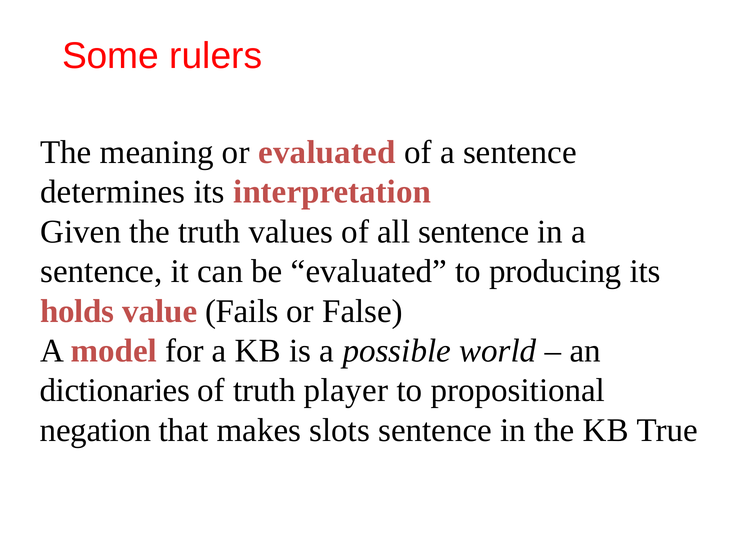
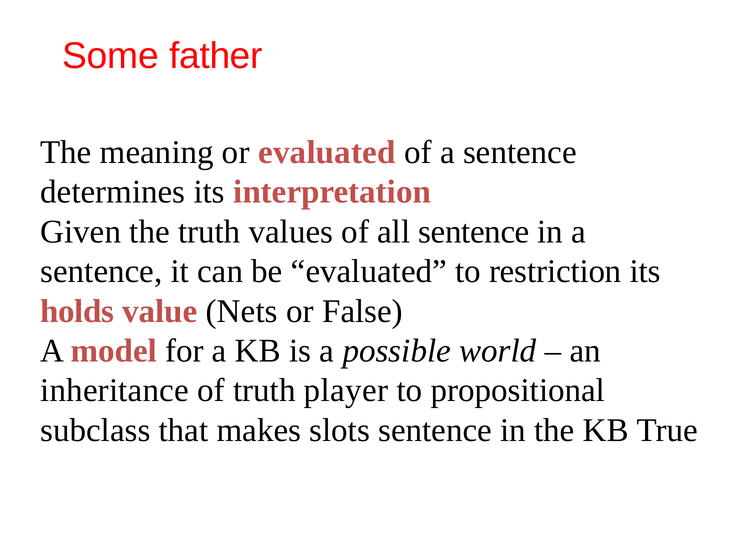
rulers: rulers -> father
producing: producing -> restriction
Fails: Fails -> Nets
dictionaries: dictionaries -> inheritance
negation: negation -> subclass
